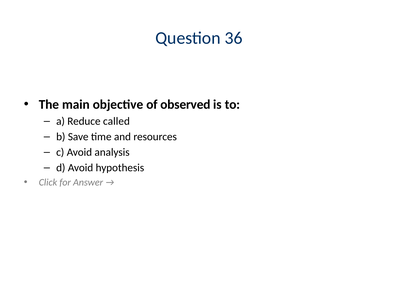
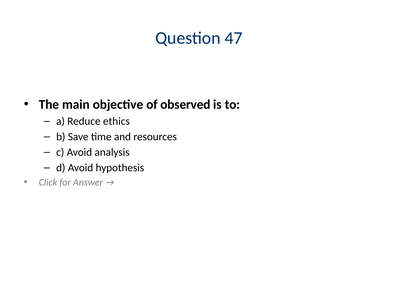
36: 36 -> 47
called: called -> ethics
